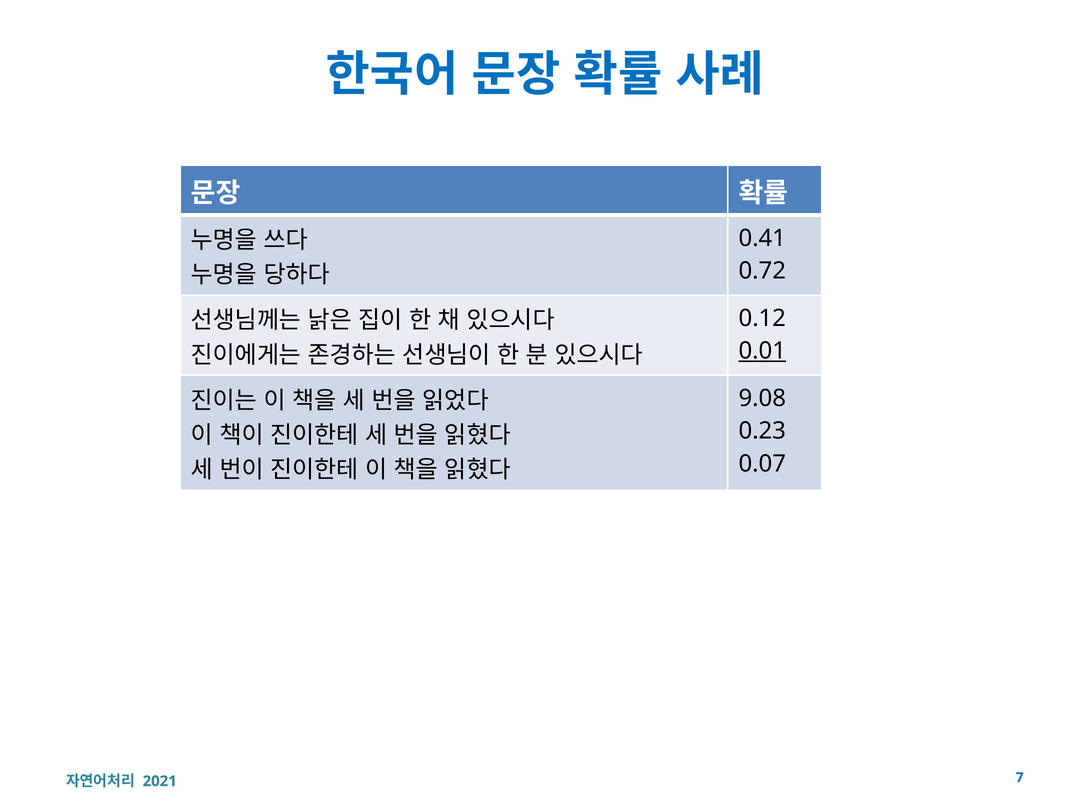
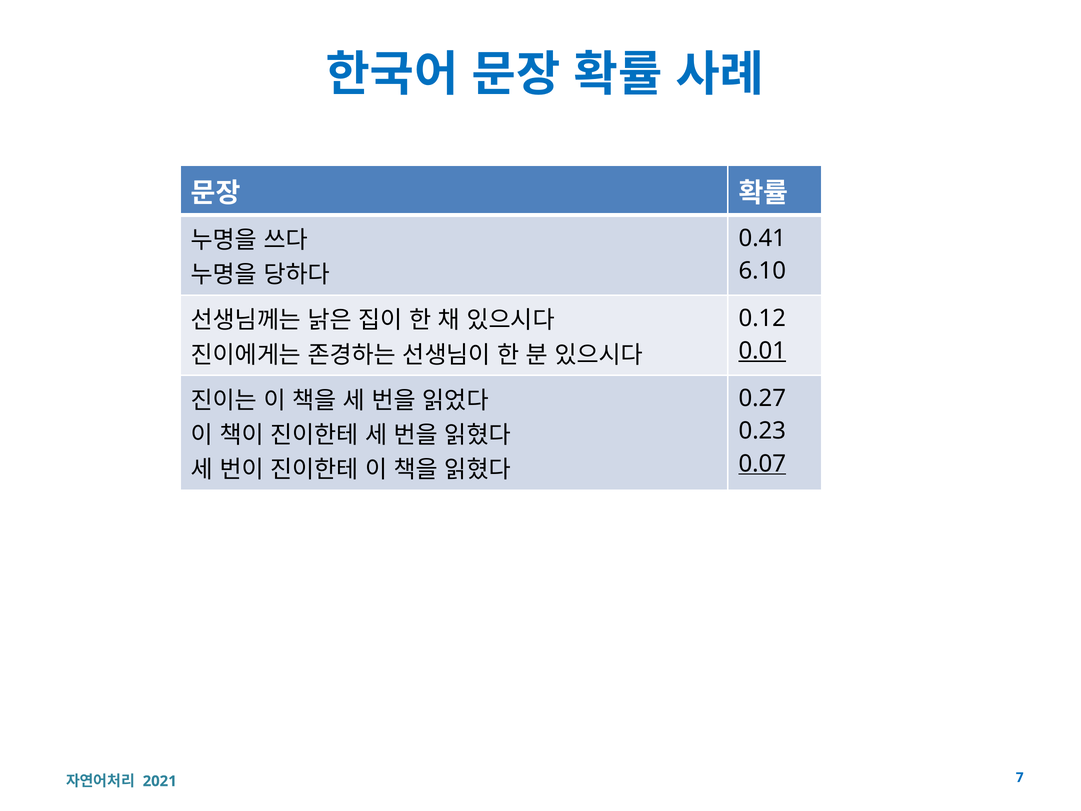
0.72: 0.72 -> 6.10
9.08: 9.08 -> 0.27
0.07 underline: none -> present
